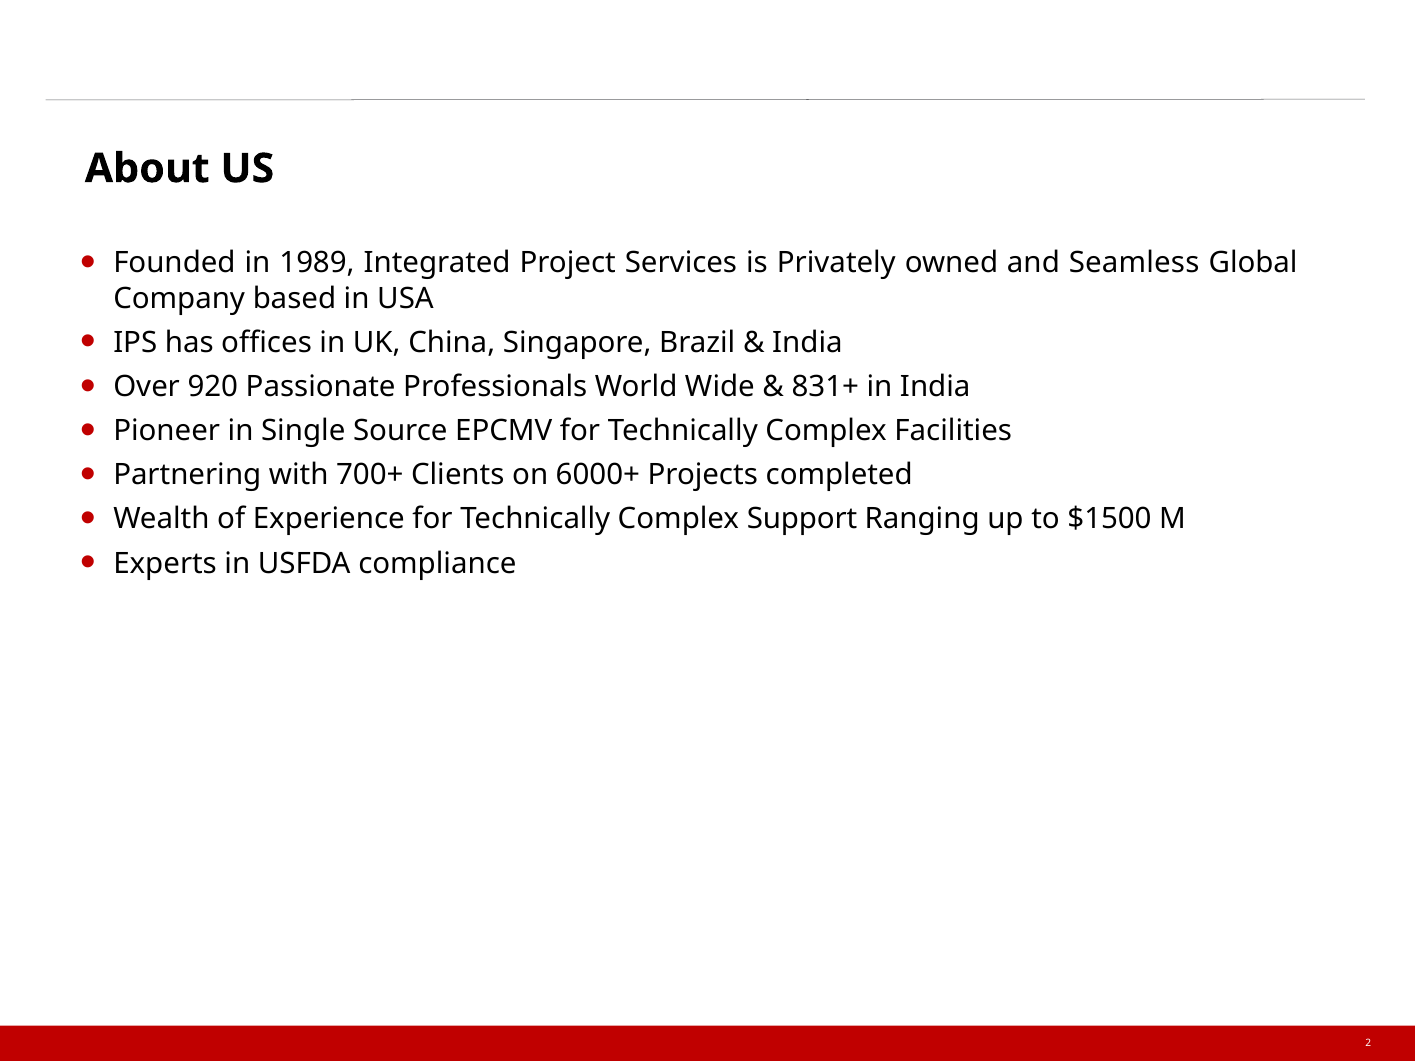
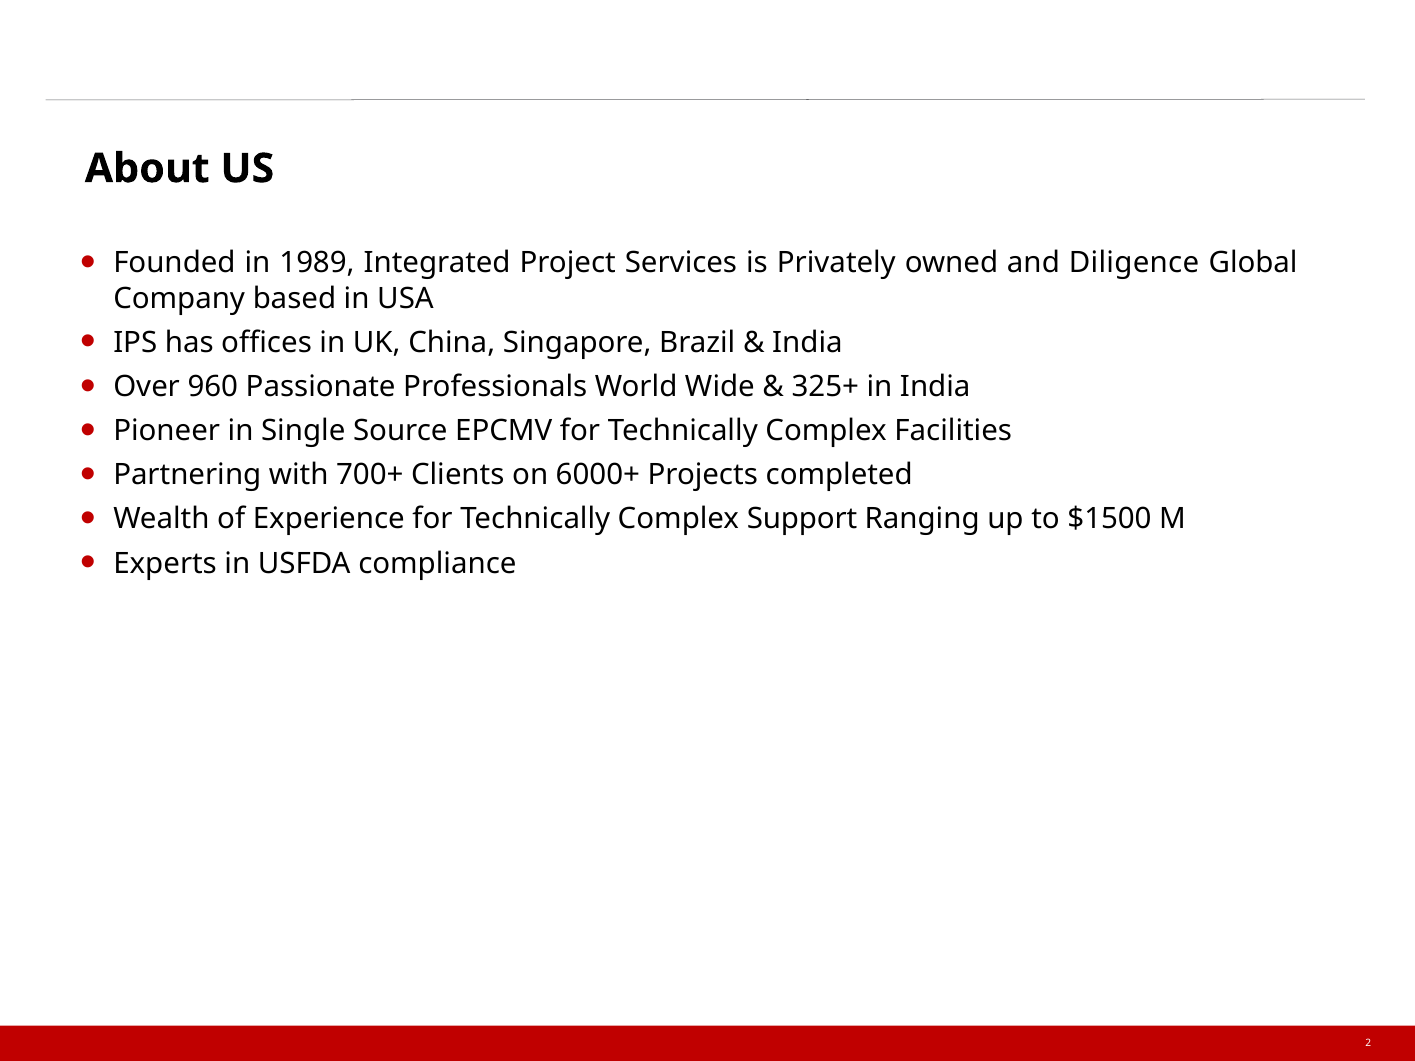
Seamless: Seamless -> Diligence
920: 920 -> 960
831+: 831+ -> 325+
